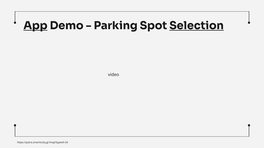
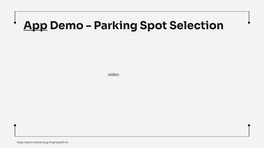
Selection underline: present -> none
